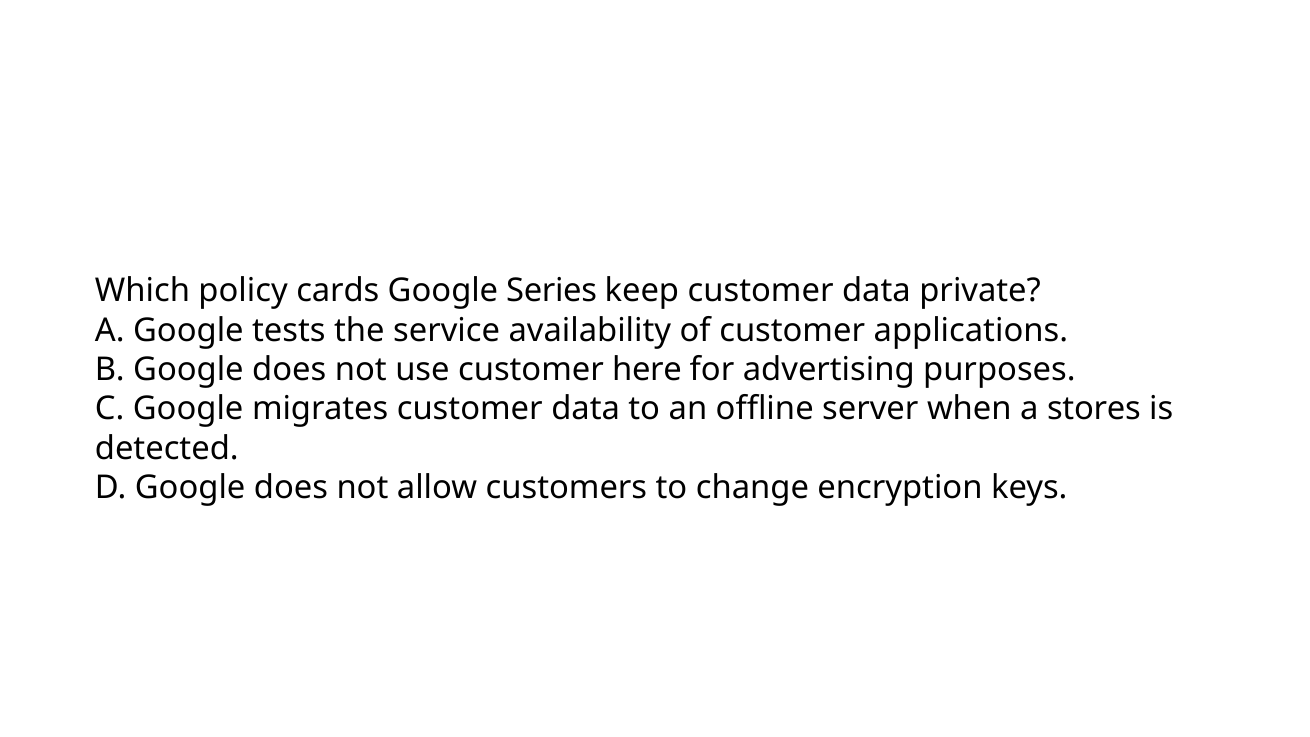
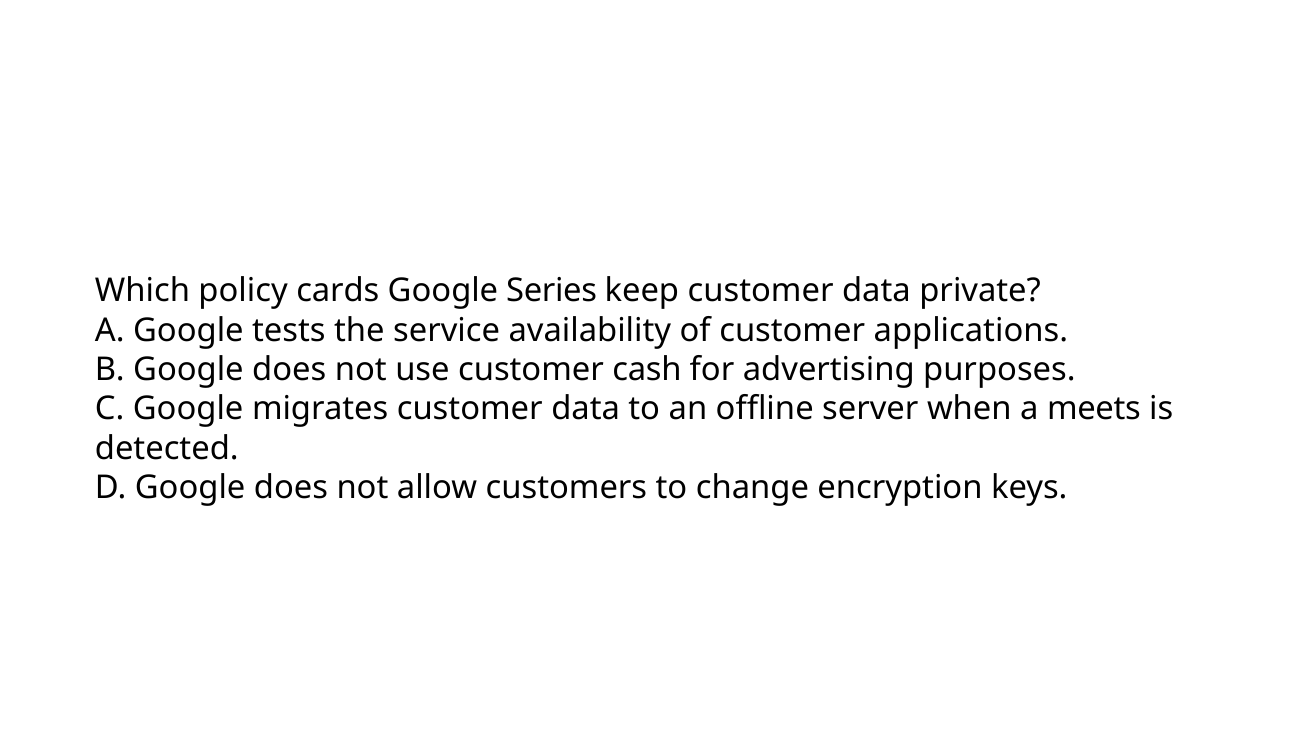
here: here -> cash
stores: stores -> meets
